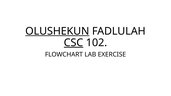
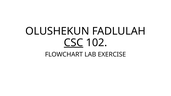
OLUSHEKUN underline: present -> none
